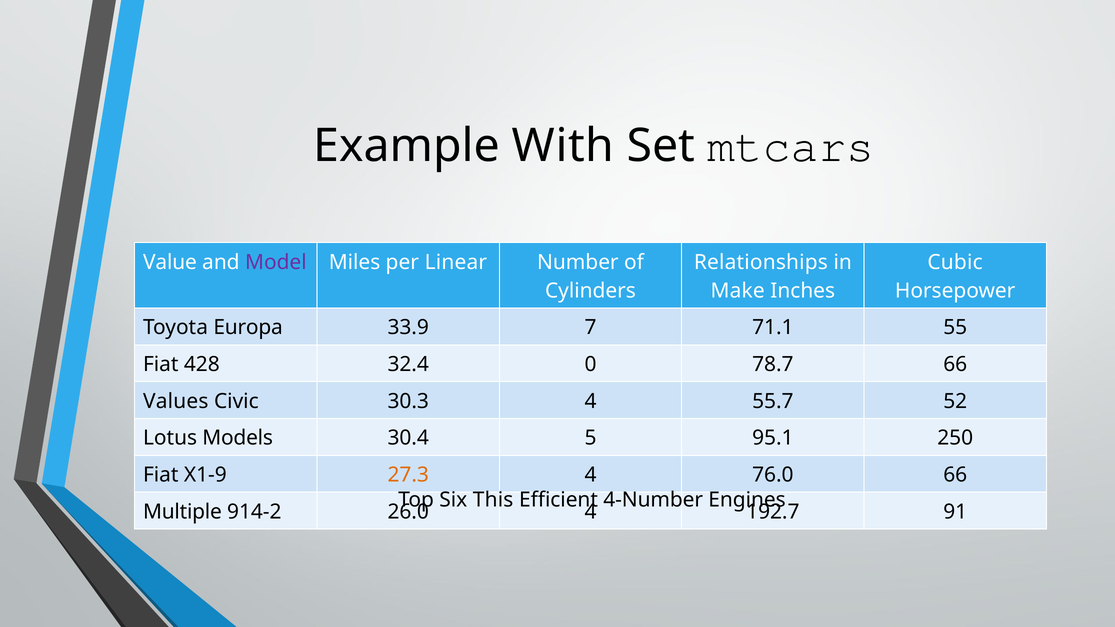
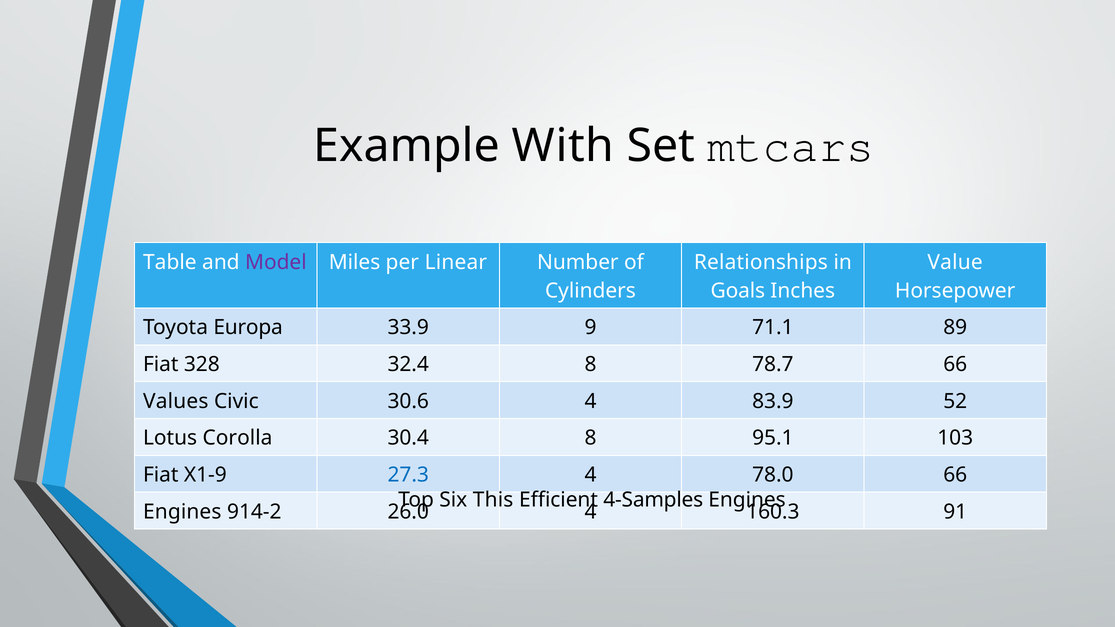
Value: Value -> Table
Cubic: Cubic -> Value
Make: Make -> Goals
7: 7 -> 9
55: 55 -> 89
428: 428 -> 328
32.4 0: 0 -> 8
30.3: 30.3 -> 30.6
55.7: 55.7 -> 83.9
Models: Models -> Corolla
30.4 5: 5 -> 8
250: 250 -> 103
27.3 colour: orange -> blue
76.0: 76.0 -> 78.0
4-Number: 4-Number -> 4-Samples
Multiple at (182, 512): Multiple -> Engines
192.7: 192.7 -> 160.3
